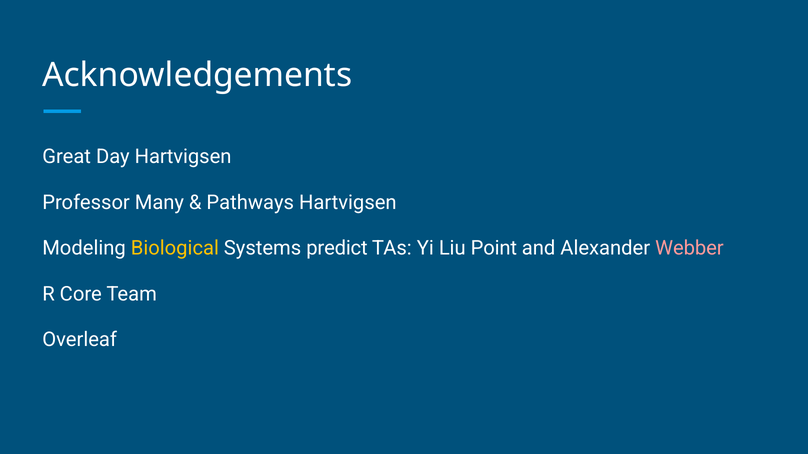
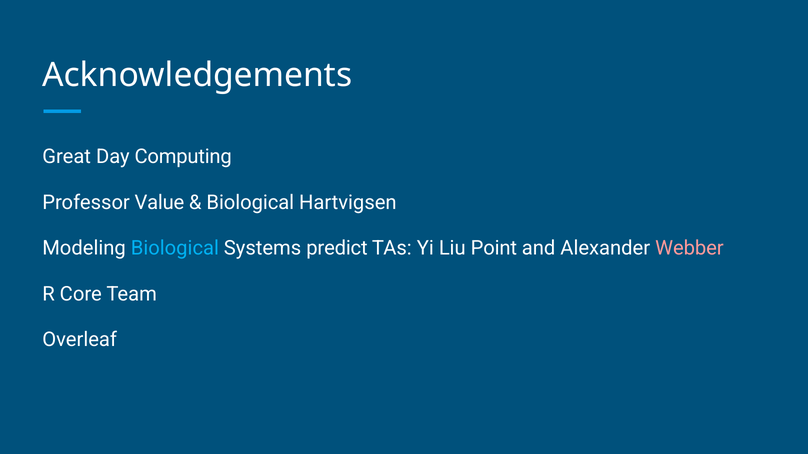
Day Hartvigsen: Hartvigsen -> Computing
Many: Many -> Value
Pathways at (250, 203): Pathways -> Biological
Biological at (175, 248) colour: yellow -> light blue
